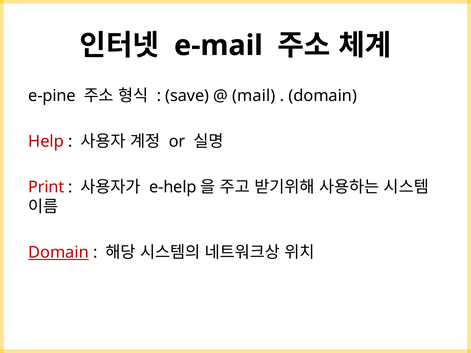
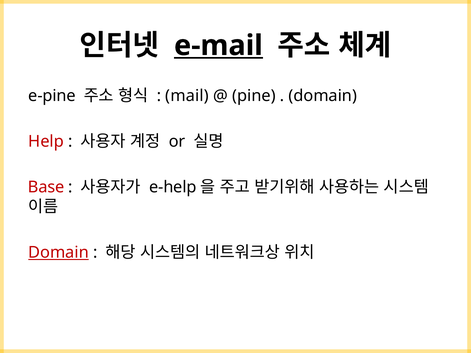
e-mail underline: none -> present
save: save -> mail
mail: mail -> pine
Print: Print -> Base
